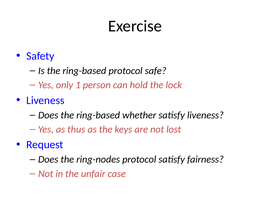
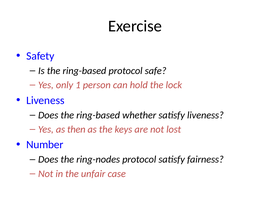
thus: thus -> then
Request: Request -> Number
